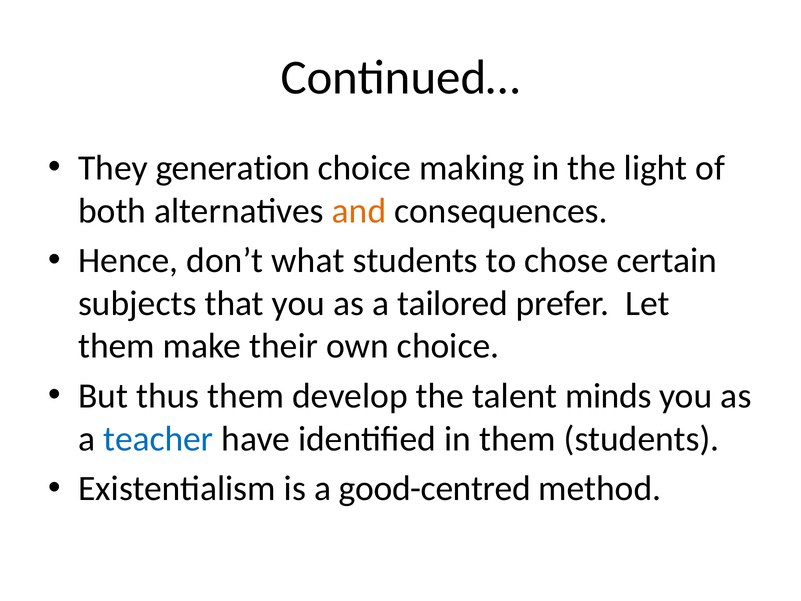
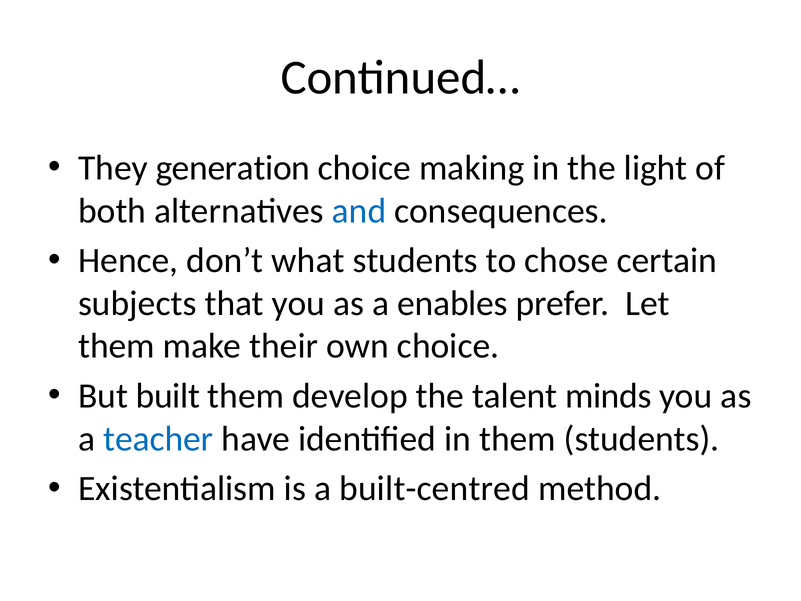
and colour: orange -> blue
tailored: tailored -> enables
thus: thus -> built
good-centred: good-centred -> built-centred
